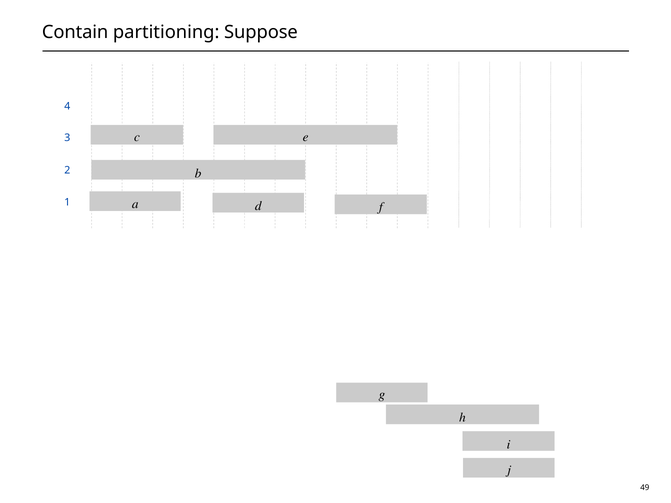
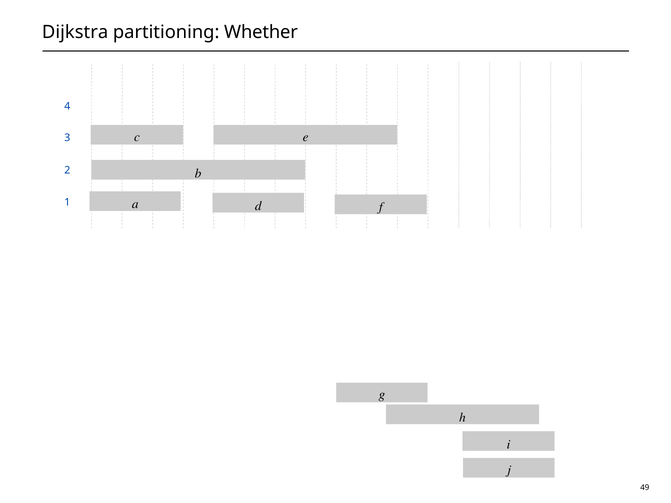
Contain: Contain -> Dijkstra
Suppose: Suppose -> Whether
